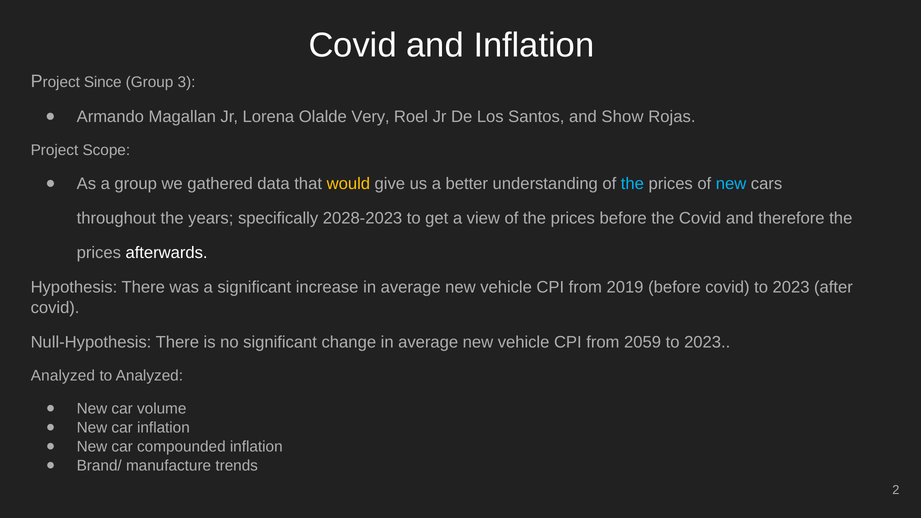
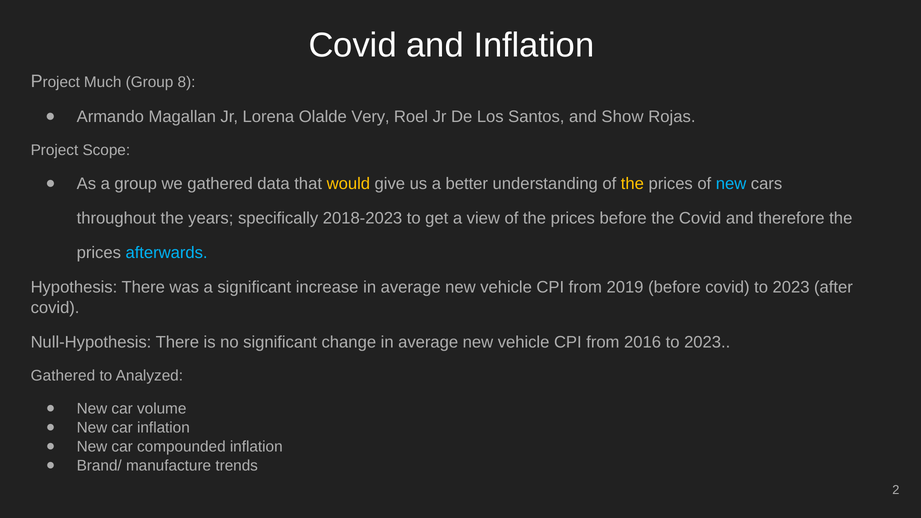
Since: Since -> Much
3: 3 -> 8
the at (632, 184) colour: light blue -> yellow
2028-2023: 2028-2023 -> 2018-2023
afterwards colour: white -> light blue
2059: 2059 -> 2016
Analyzed at (63, 376): Analyzed -> Gathered
